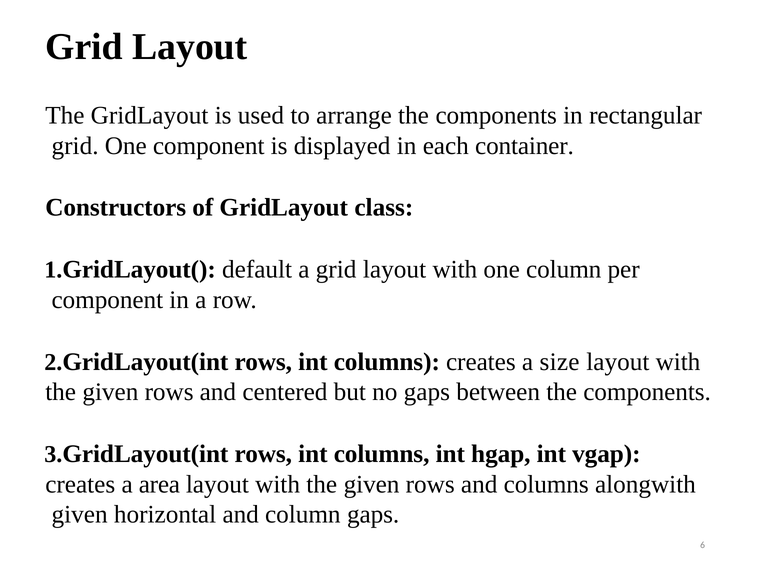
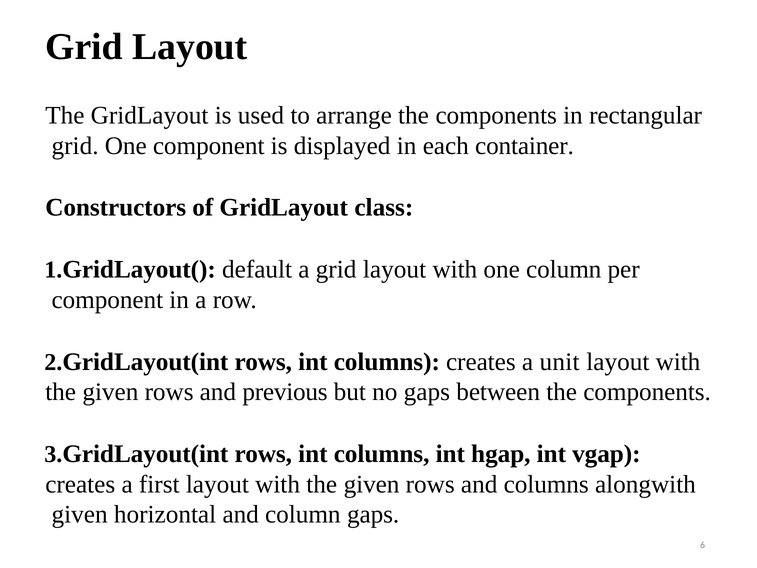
size: size -> unit
centered: centered -> previous
area: area -> first
